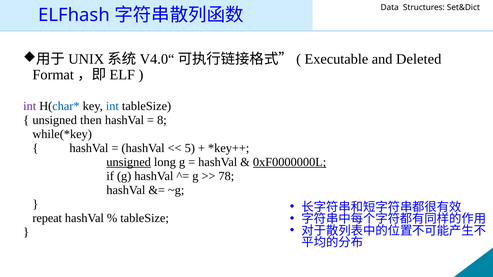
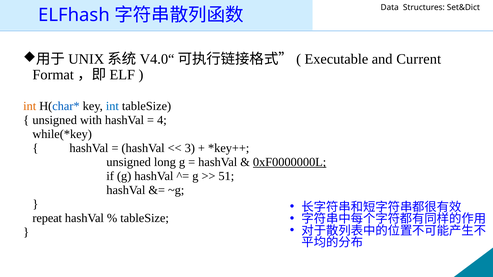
Deleted: Deleted -> Current
int at (30, 106) colour: purple -> orange
then: then -> with
8: 8 -> 4
5: 5 -> 3
unsigned at (129, 162) underline: present -> none
78: 78 -> 51
